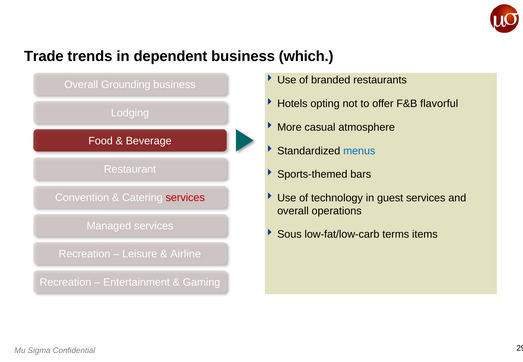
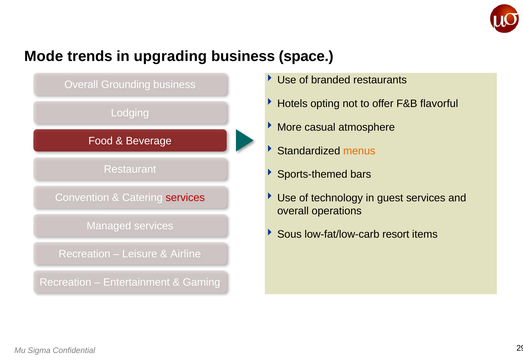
Trade: Trade -> Mode
dependent: dependent -> upgrading
which: which -> space
menus colour: blue -> orange
terms: terms -> resort
